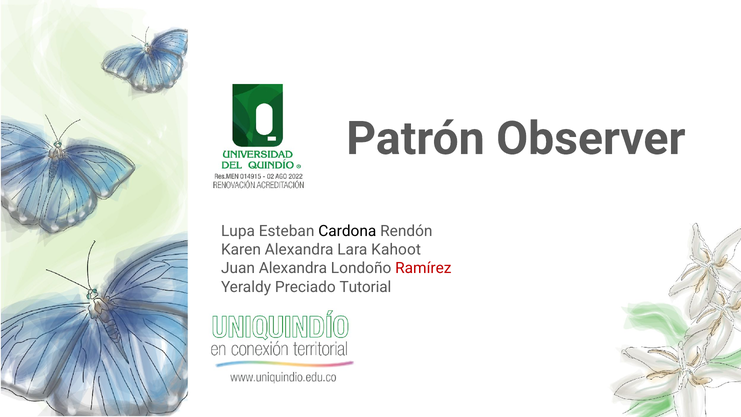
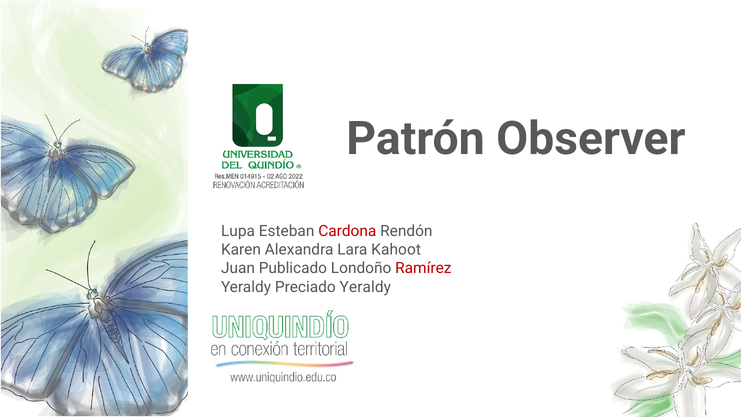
Cardona colour: black -> red
Juan Alexandra: Alexandra -> Publicado
Preciado Tutorial: Tutorial -> Yeraldy
